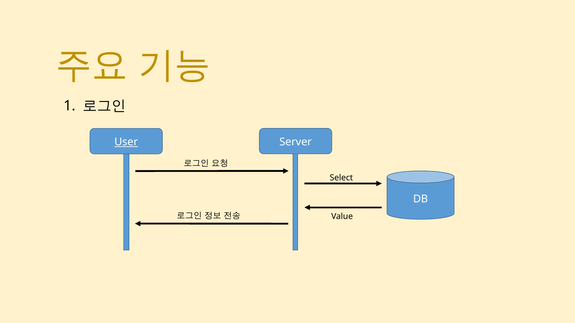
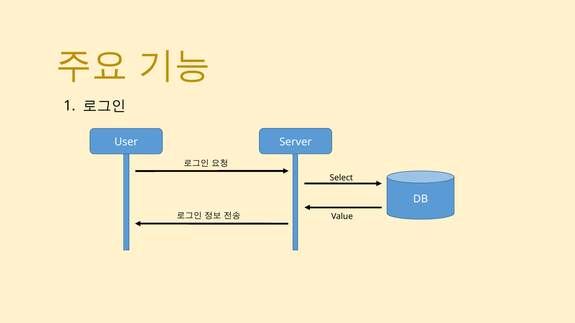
User underline: present -> none
